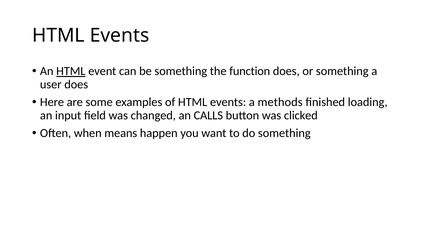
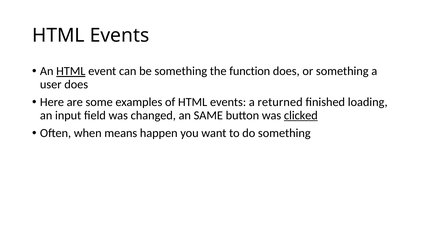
methods: methods -> returned
CALLS: CALLS -> SAME
clicked underline: none -> present
